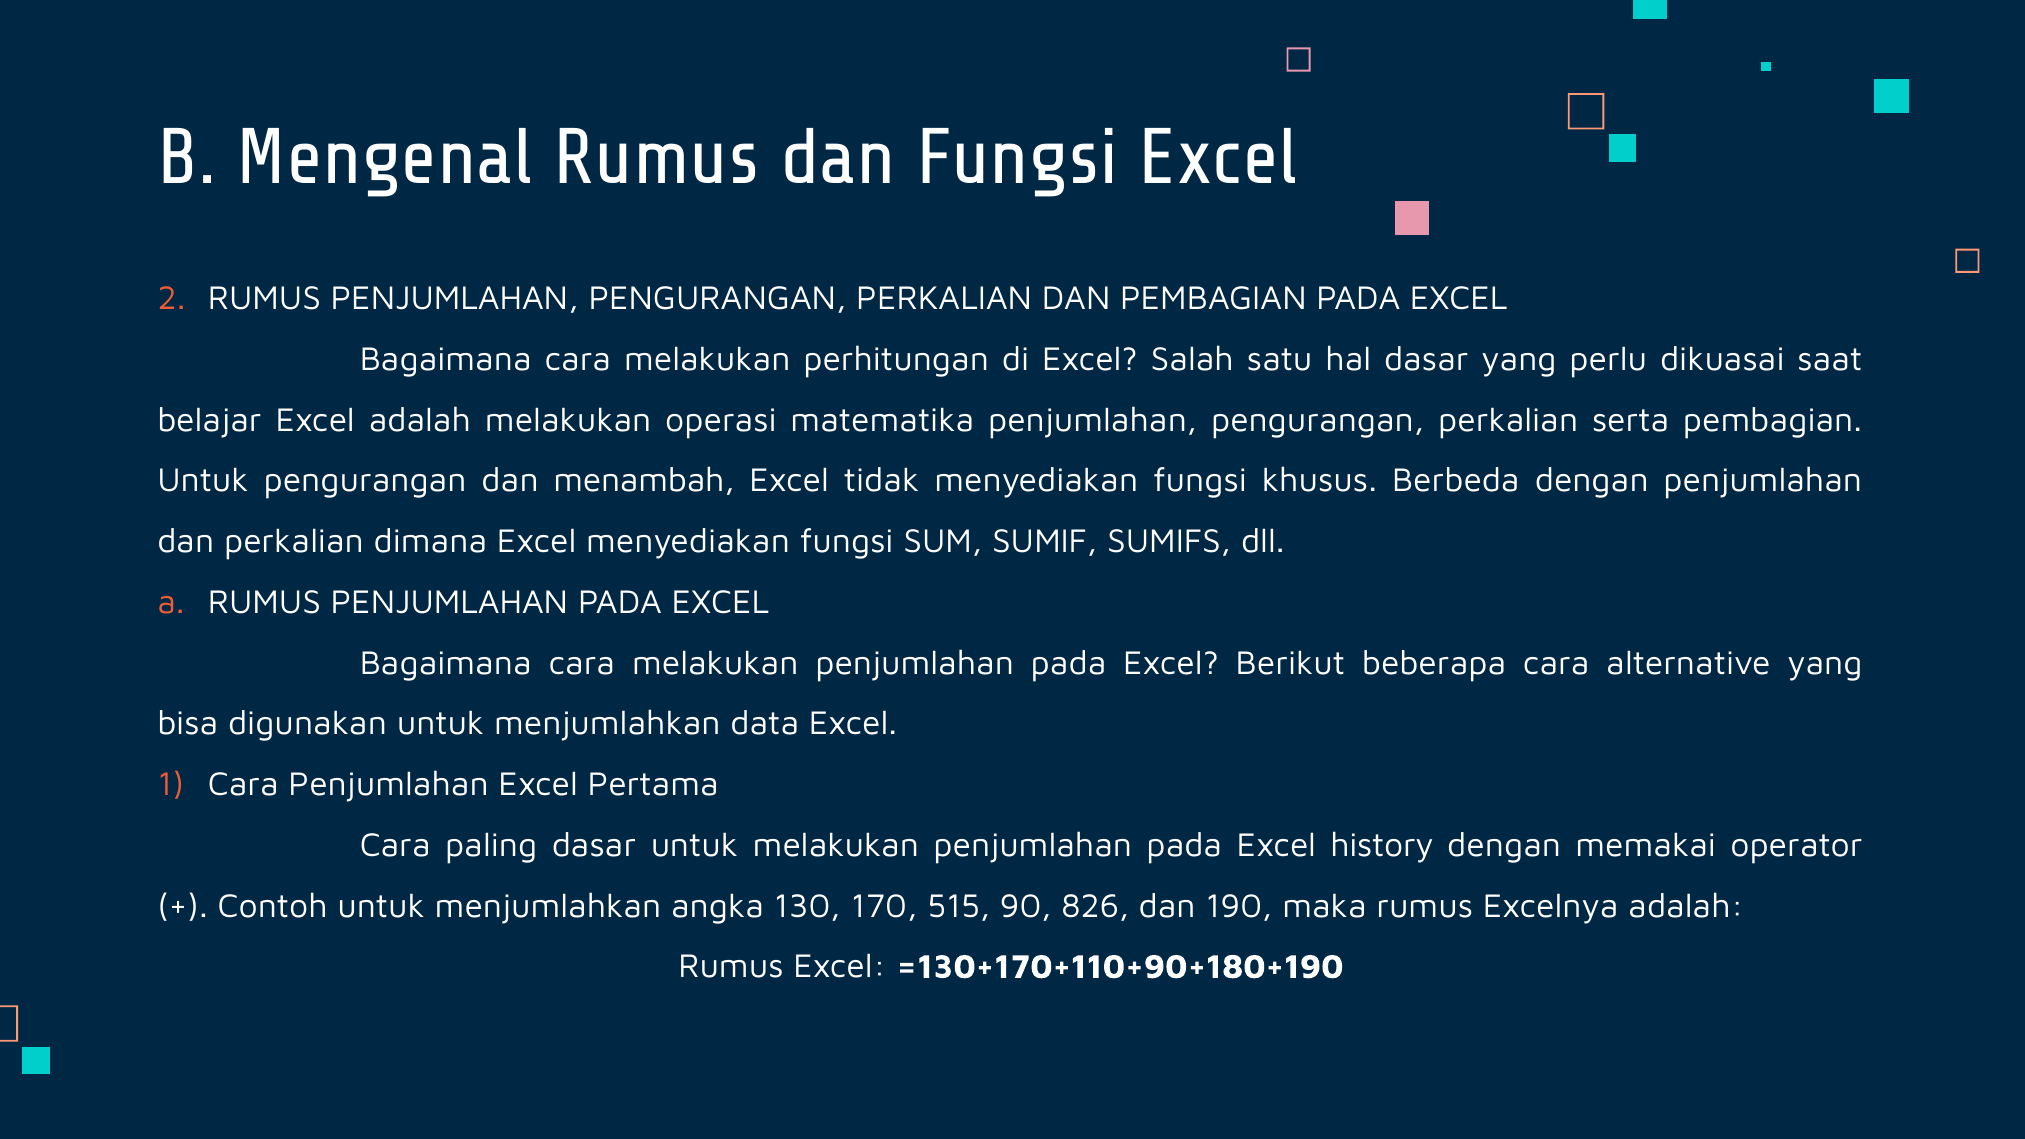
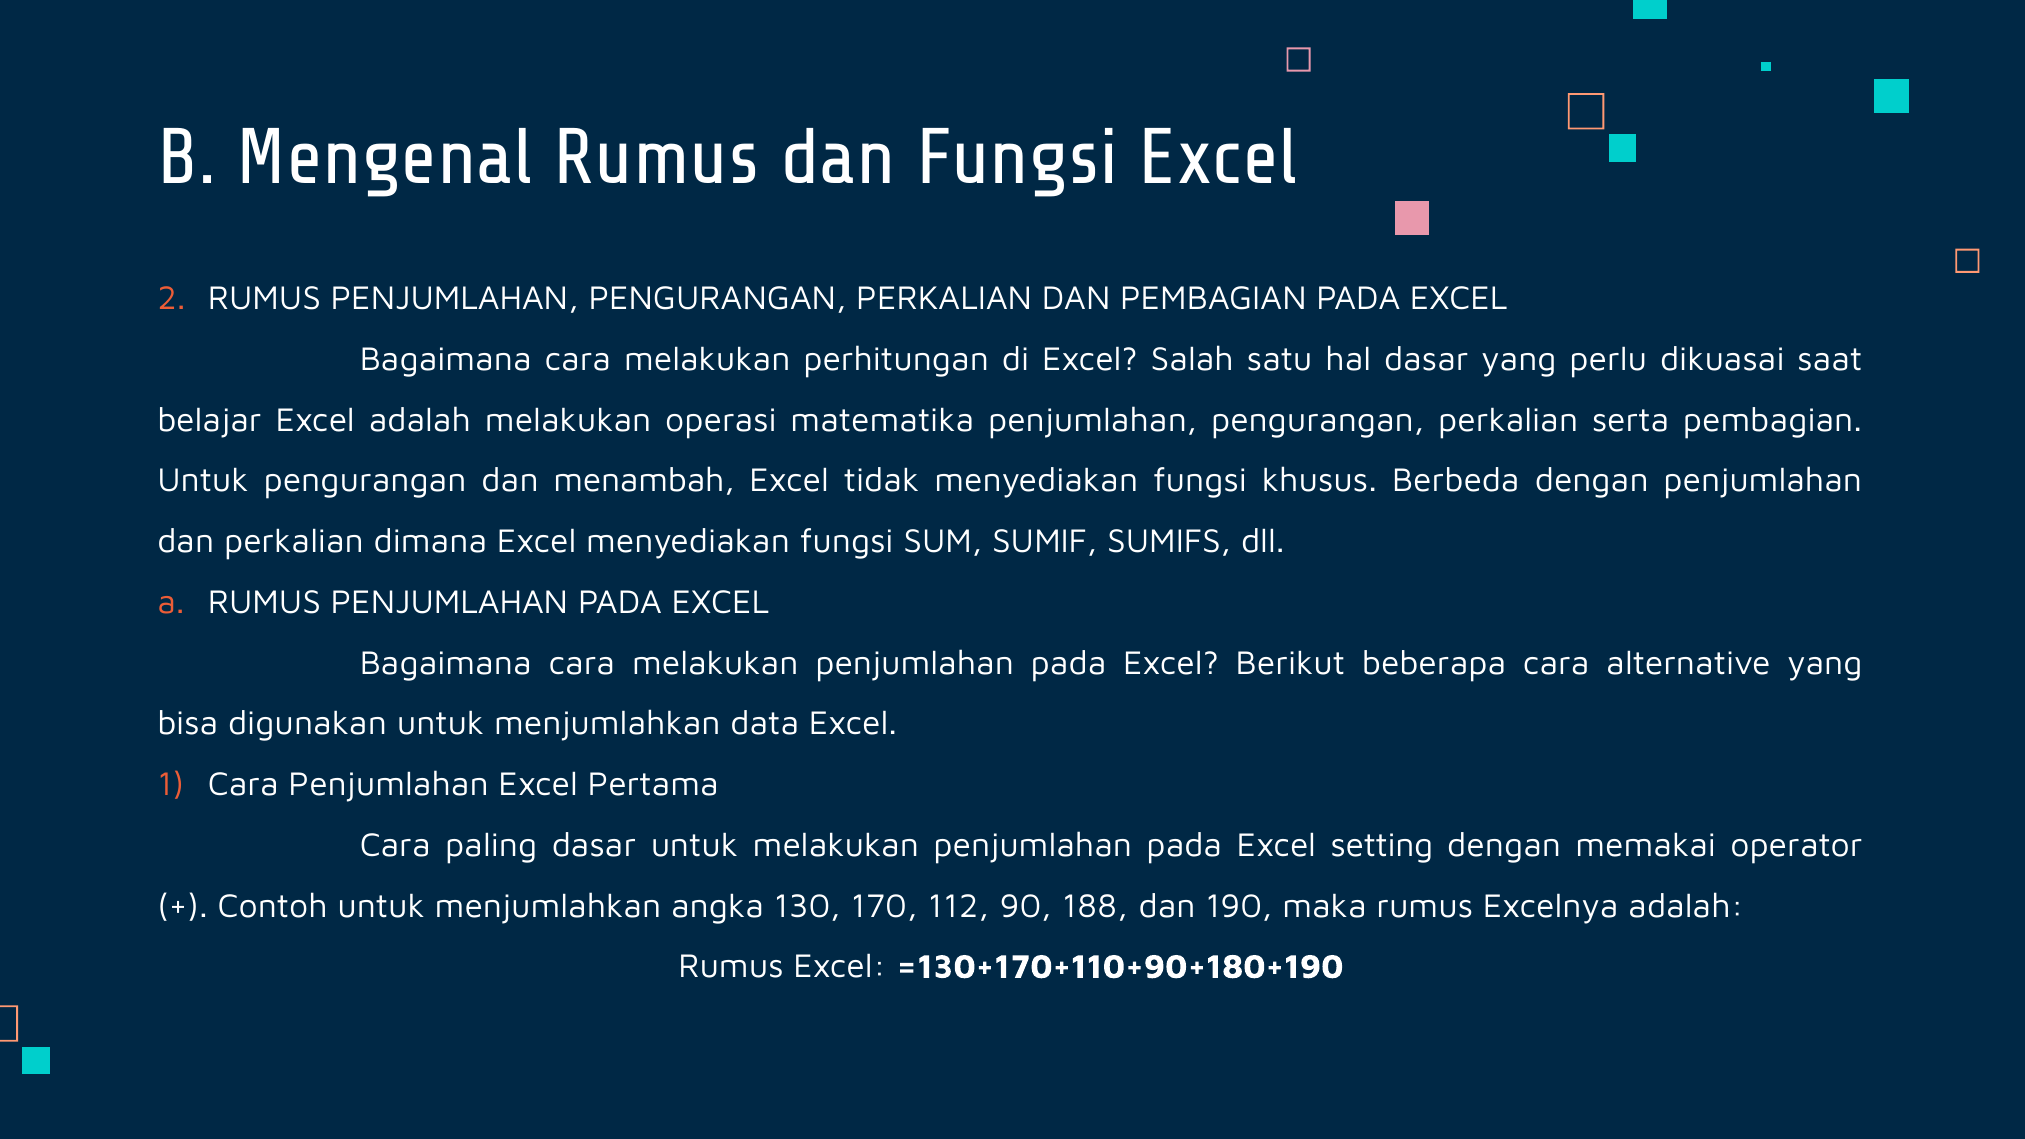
history: history -> setting
515: 515 -> 112
826: 826 -> 188
